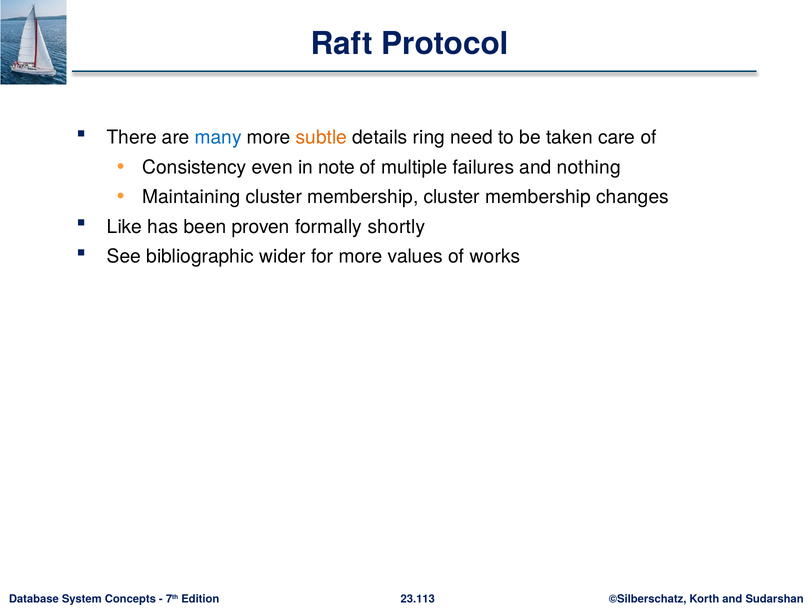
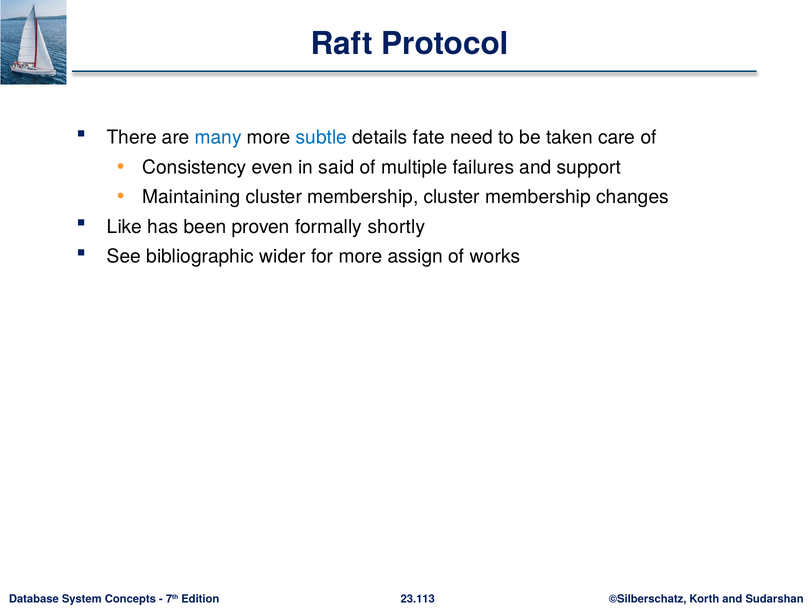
subtle colour: orange -> blue
ring: ring -> fate
note: note -> said
nothing: nothing -> support
values: values -> assign
